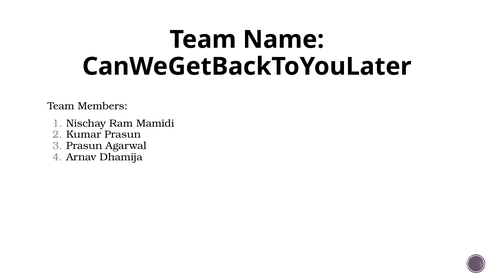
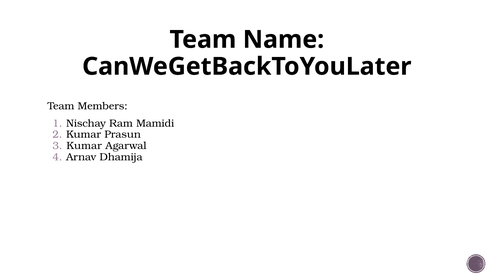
Prasun at (84, 146): Prasun -> Kumar
